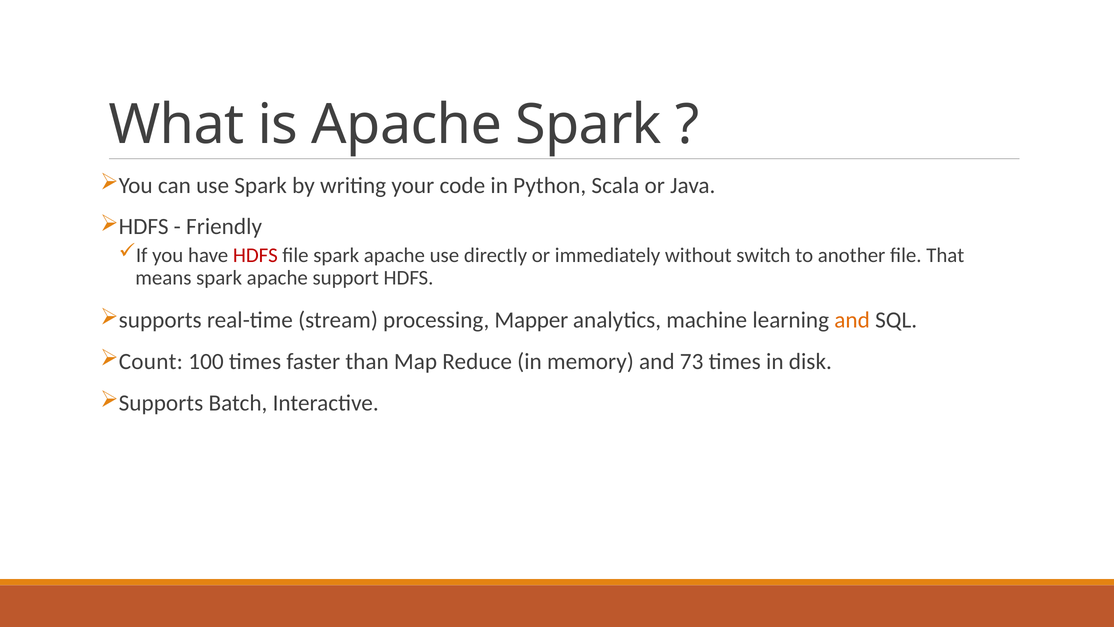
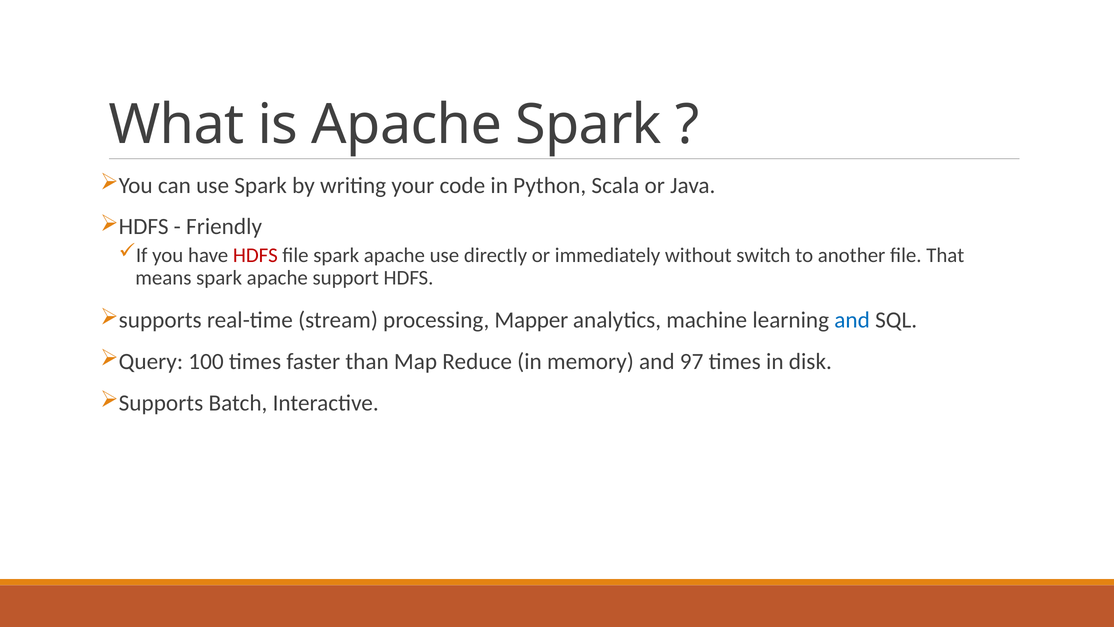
and at (852, 320) colour: orange -> blue
Count: Count -> Query
73: 73 -> 97
